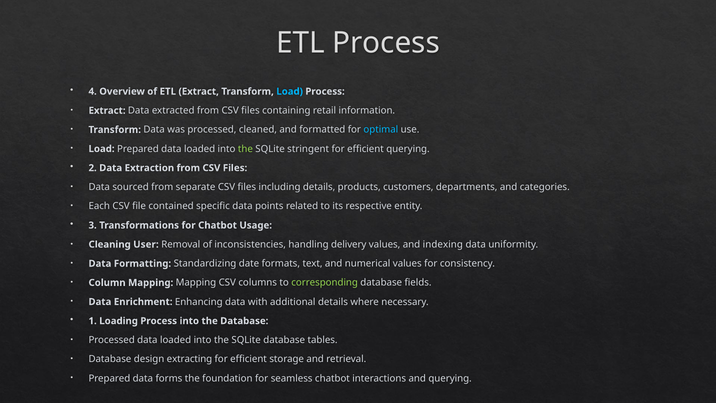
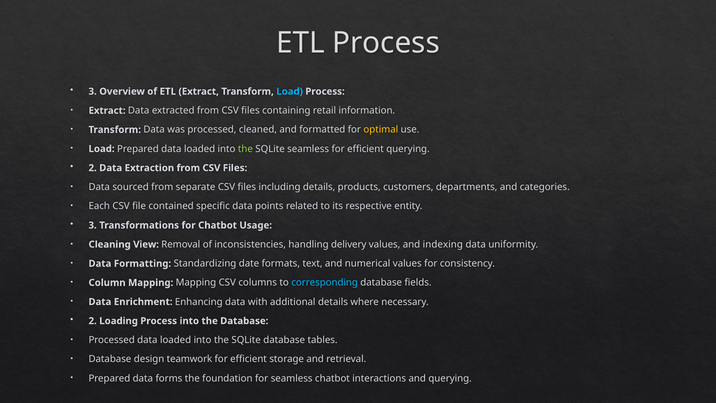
4 at (93, 91): 4 -> 3
optimal colour: light blue -> yellow
SQLite stringent: stringent -> seamless
User: User -> View
corresponding colour: light green -> light blue
1 at (93, 321): 1 -> 2
extracting: extracting -> teamwork
